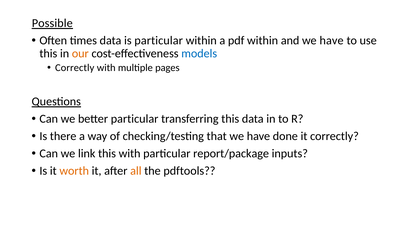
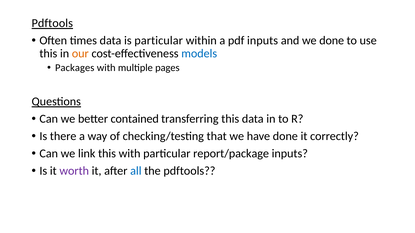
Possible at (52, 23): Possible -> Pdftools
pdf within: within -> inputs
and we have: have -> done
Correctly at (75, 68): Correctly -> Packages
better particular: particular -> contained
worth colour: orange -> purple
all colour: orange -> blue
